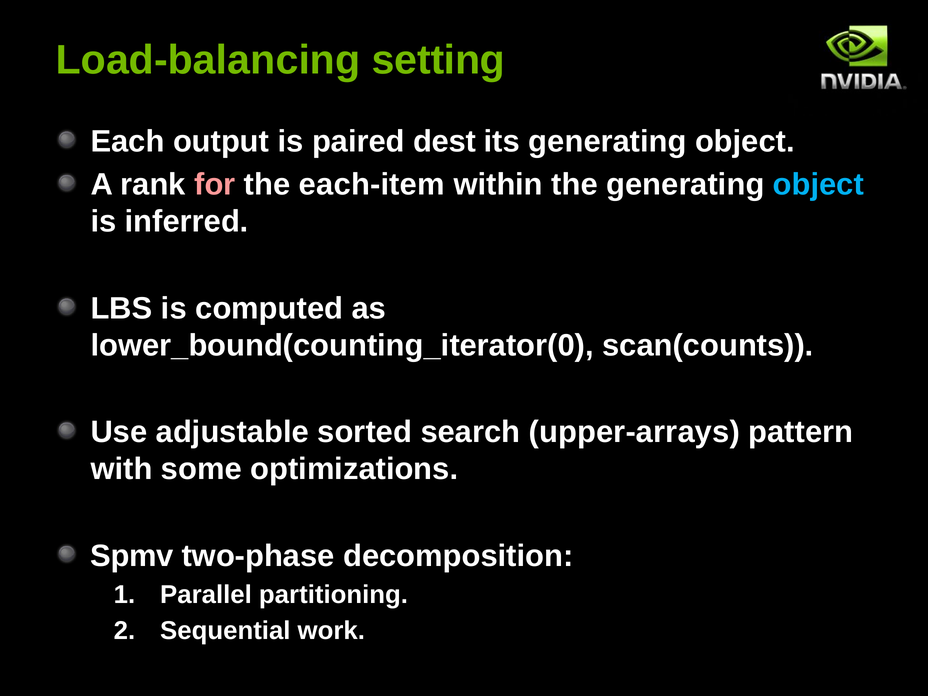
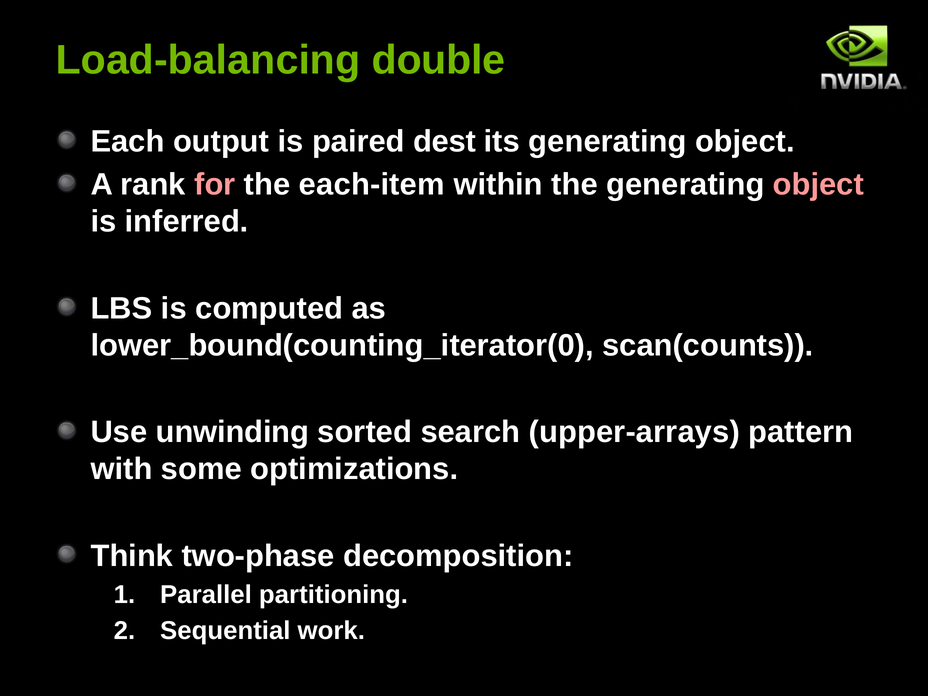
setting: setting -> double
object at (818, 185) colour: light blue -> pink
adjustable: adjustable -> unwinding
Spmv: Spmv -> Think
